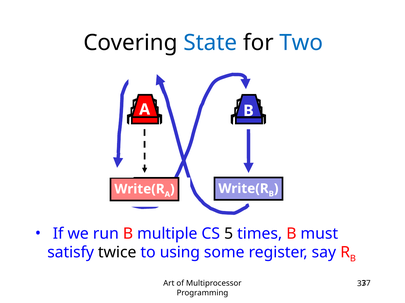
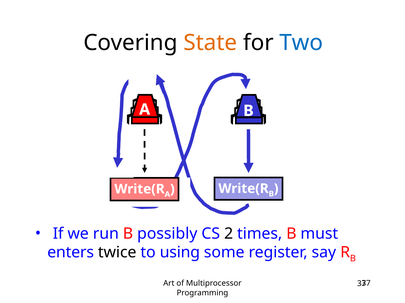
State colour: blue -> orange
multiple: multiple -> possibly
5: 5 -> 2
satisfy: satisfy -> enters
